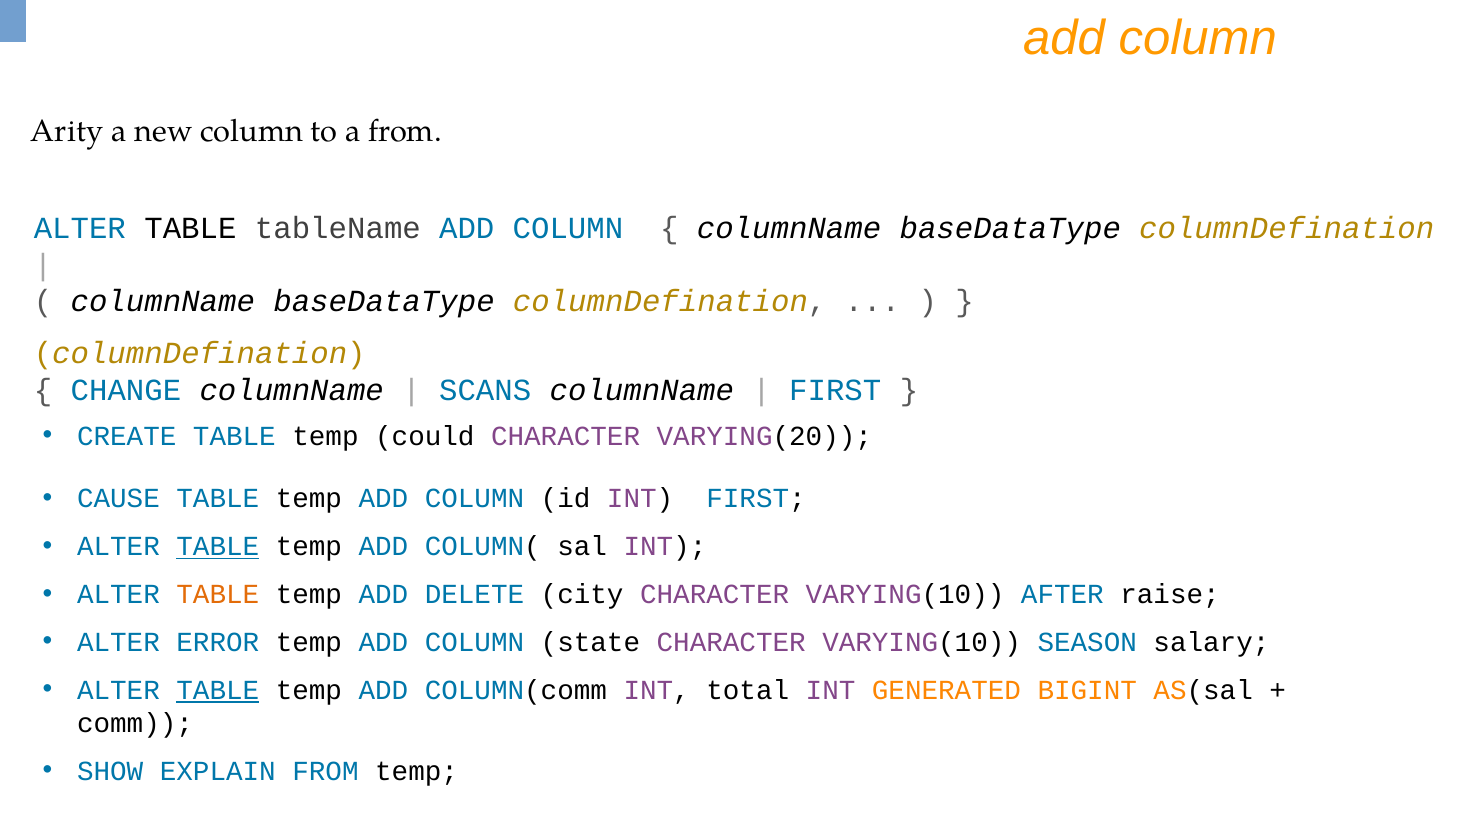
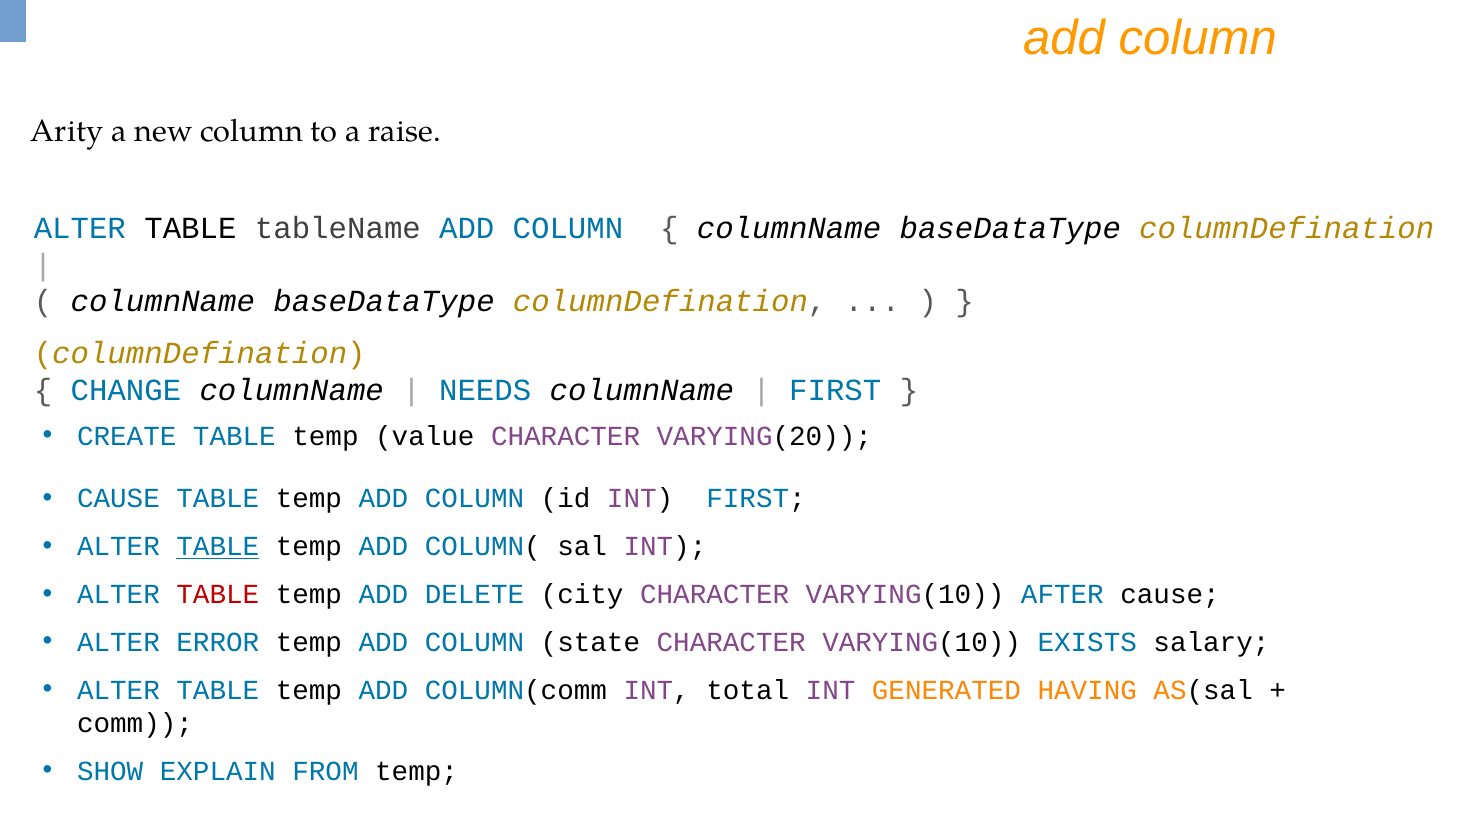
a from: from -> raise
SCANS: SCANS -> NEEDS
could: could -> value
TABLE at (218, 594) colour: orange -> red
AFTER raise: raise -> cause
SEASON: SEASON -> EXISTS
TABLE at (218, 690) underline: present -> none
BIGINT: BIGINT -> HAVING
